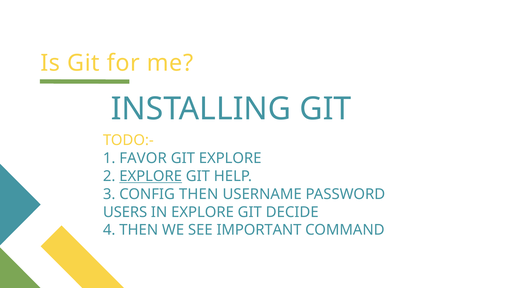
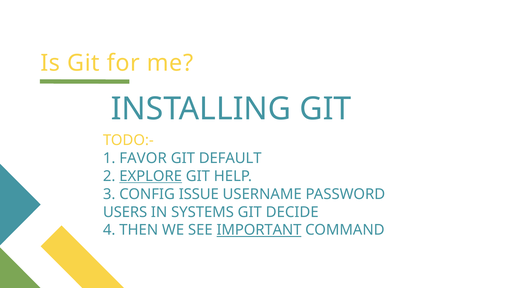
GIT EXPLORE: EXPLORE -> DEFAULT
CONFIG THEN: THEN -> ISSUE
IN EXPLORE: EXPLORE -> SYSTEMS
IMPORTANT underline: none -> present
